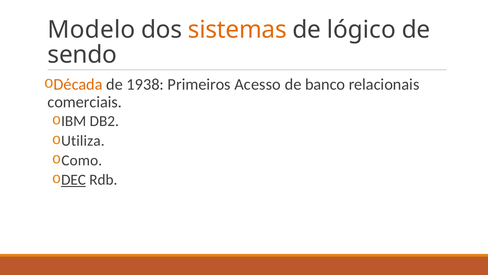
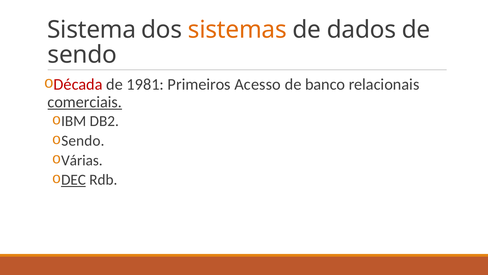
Modelo: Modelo -> Sistema
lógico: lógico -> dados
Década colour: orange -> red
1938: 1938 -> 1981
comerciais underline: none -> present
Utiliza at (83, 141): Utiliza -> Sendo
Como: Como -> Várias
